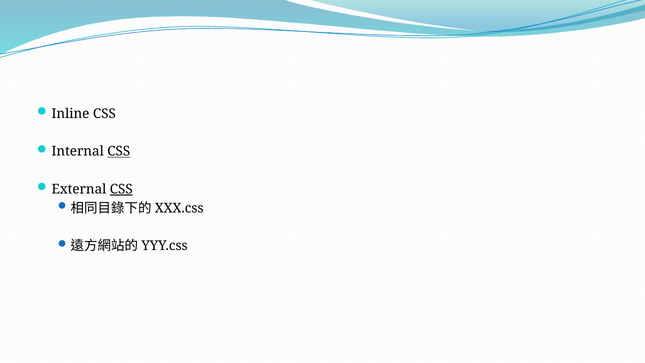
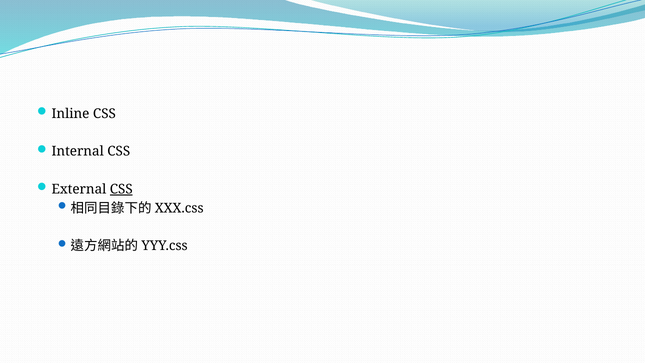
CSS at (119, 151) underline: present -> none
